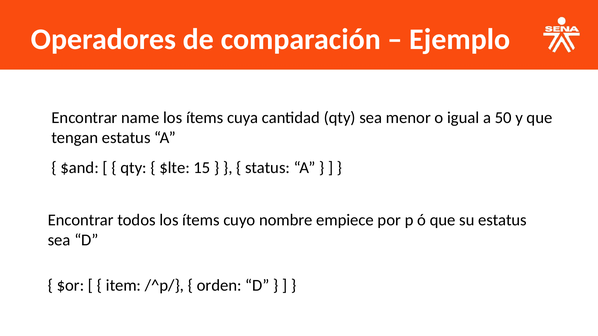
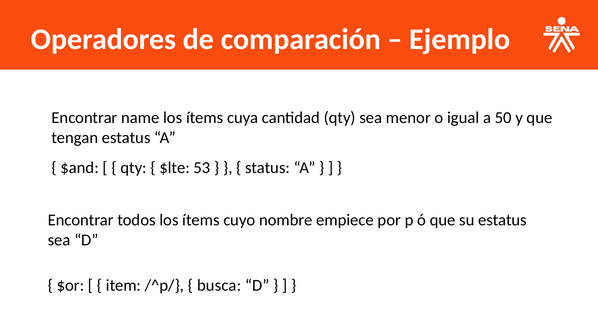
15: 15 -> 53
orden: orden -> busca
